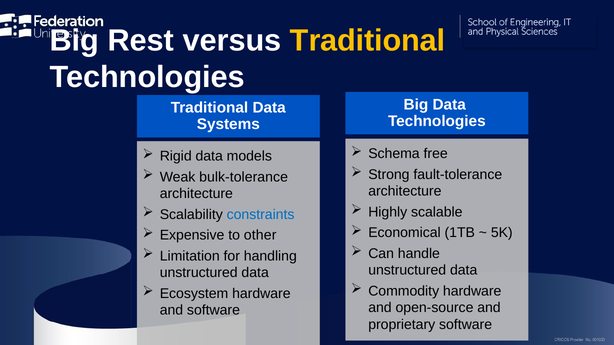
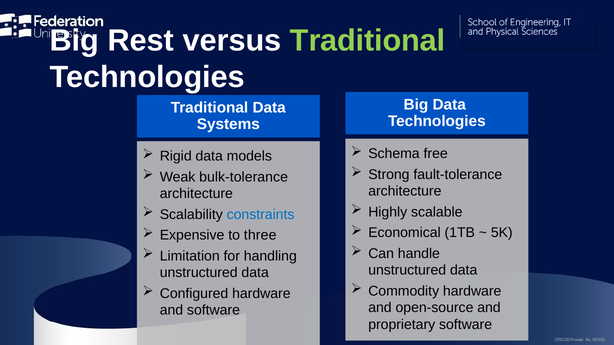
Traditional at (368, 41) colour: yellow -> light green
other: other -> three
Ecosystem: Ecosystem -> Configured
